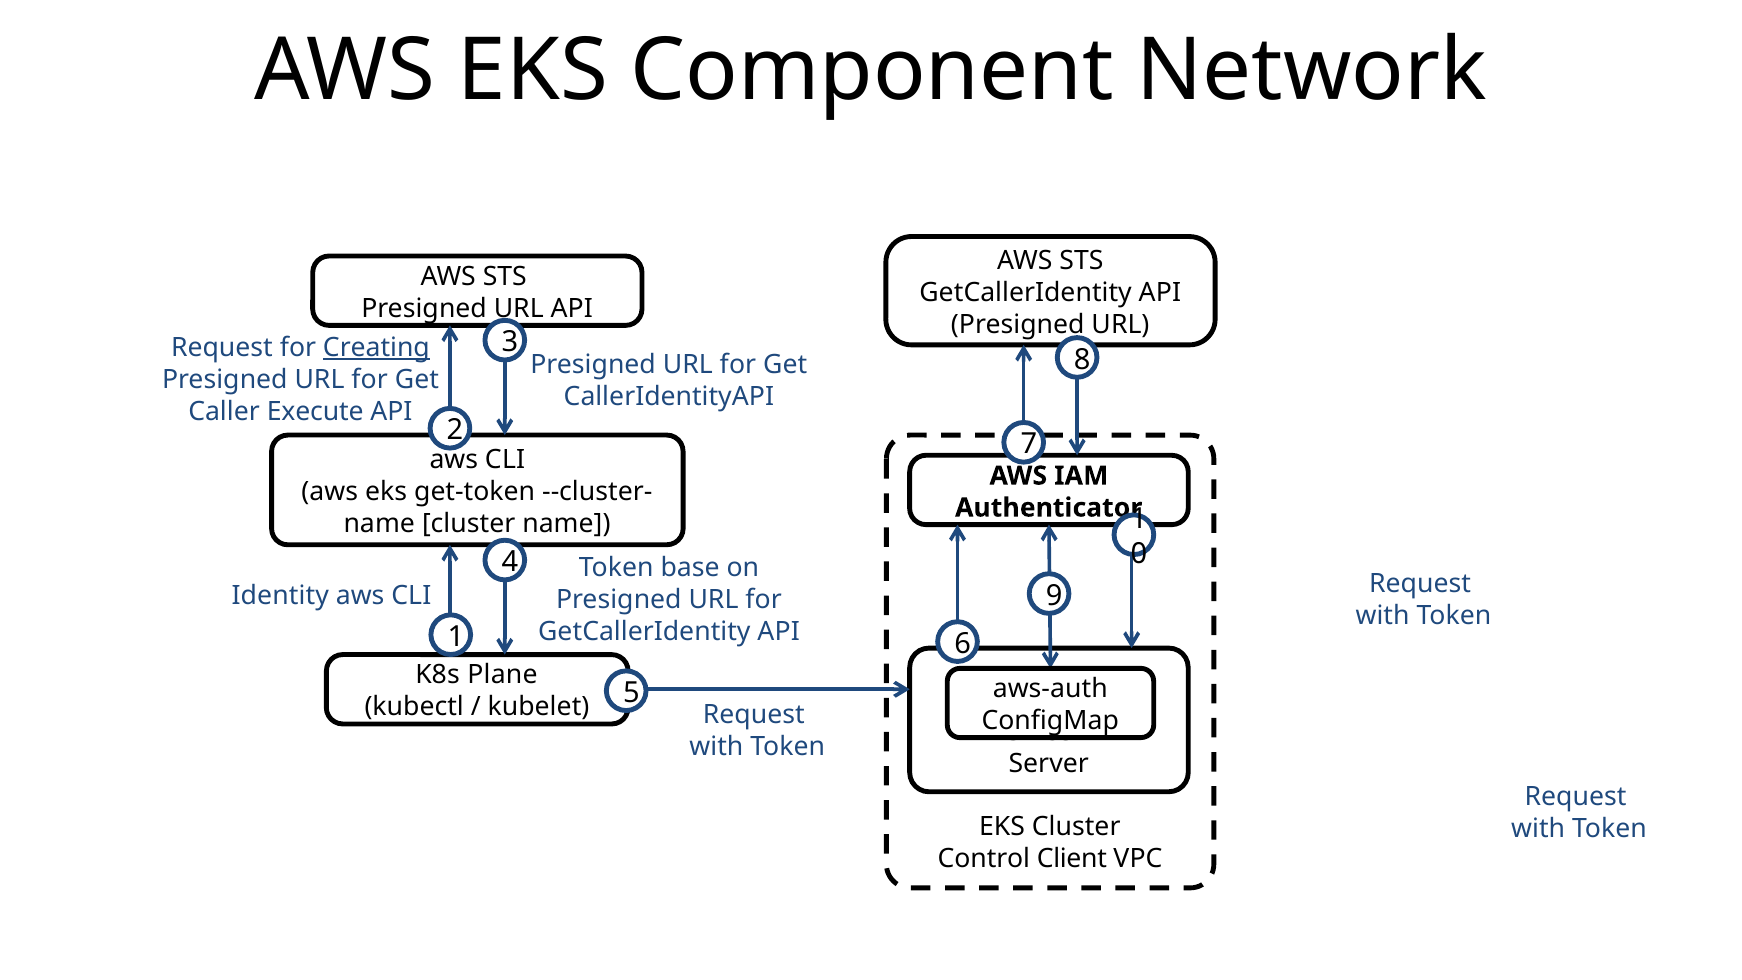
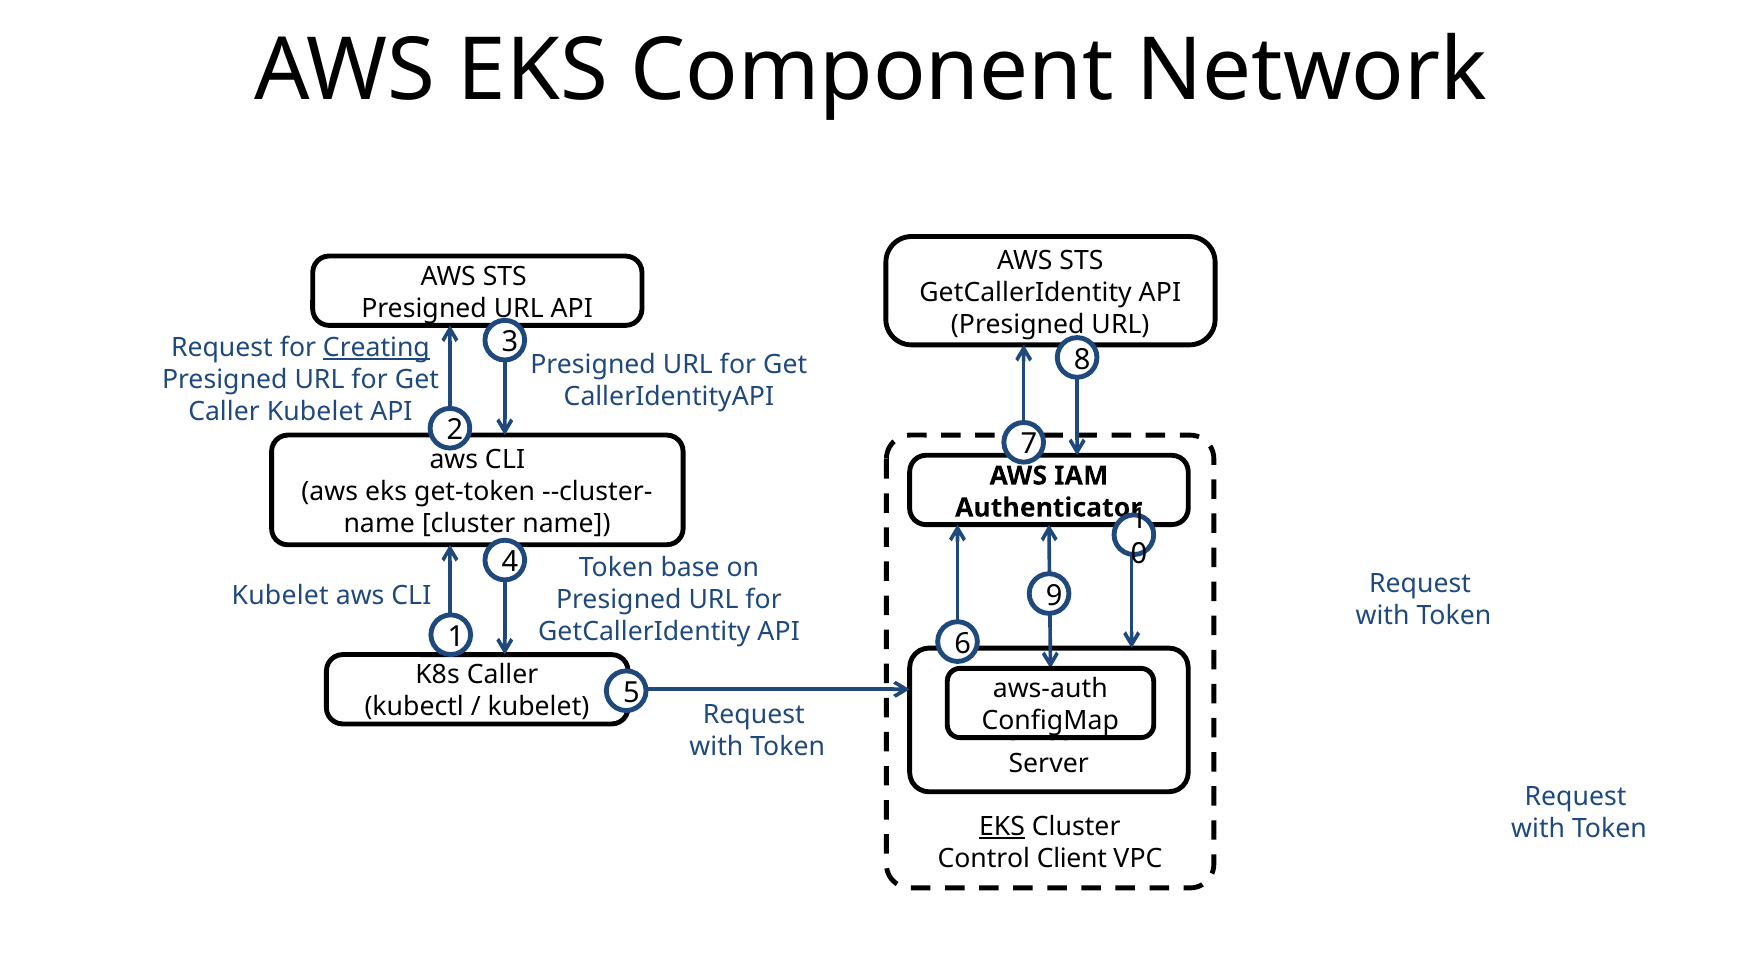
Caller Execute: Execute -> Kubelet
Identity at (280, 595): Identity -> Kubelet
K8s Plane: Plane -> Caller
EKS at (1002, 826) underline: none -> present
